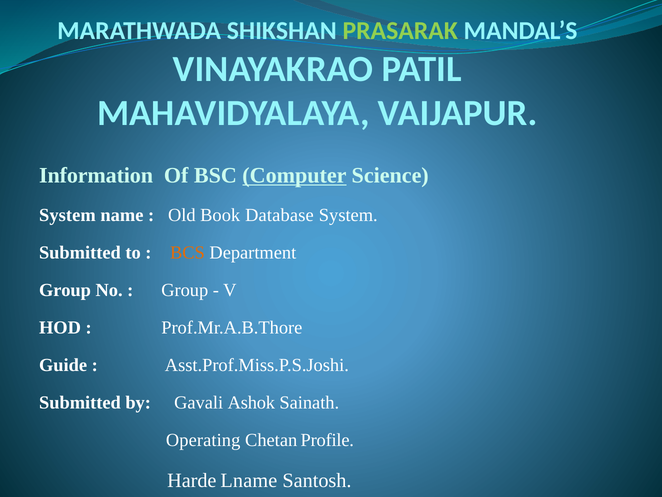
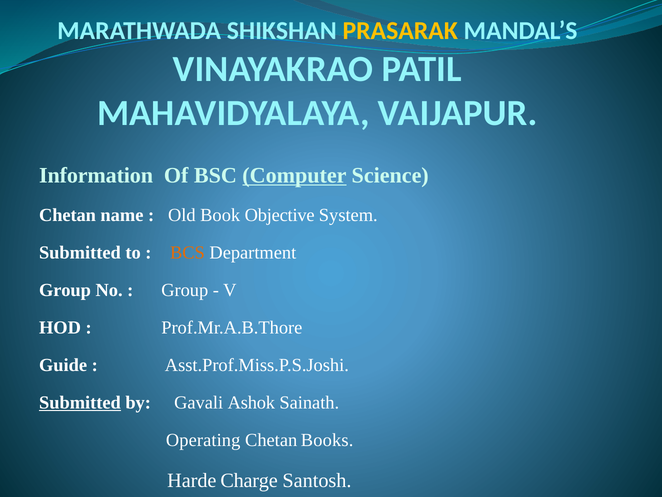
PRASARAK colour: light green -> yellow
System at (67, 215): System -> Chetan
Database: Database -> Objective
Submitted at (80, 402) underline: none -> present
Profile: Profile -> Books
Lname: Lname -> Charge
